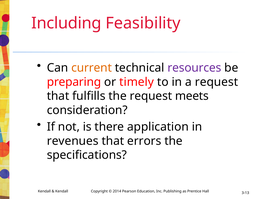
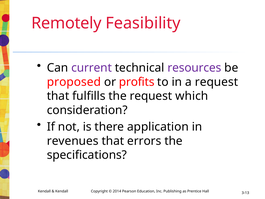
Including: Including -> Remotely
current colour: orange -> purple
preparing: preparing -> proposed
timely: timely -> profits
meets: meets -> which
